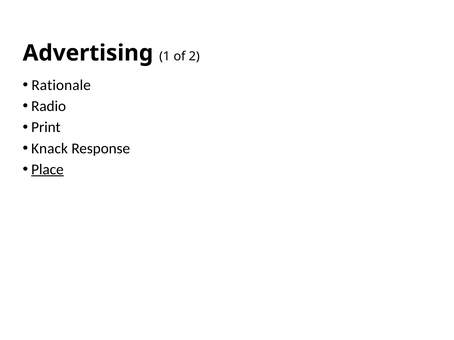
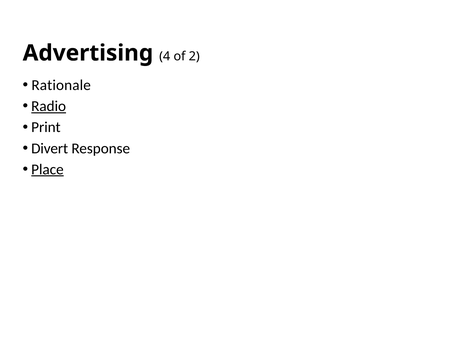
1: 1 -> 4
Radio underline: none -> present
Knack: Knack -> Divert
